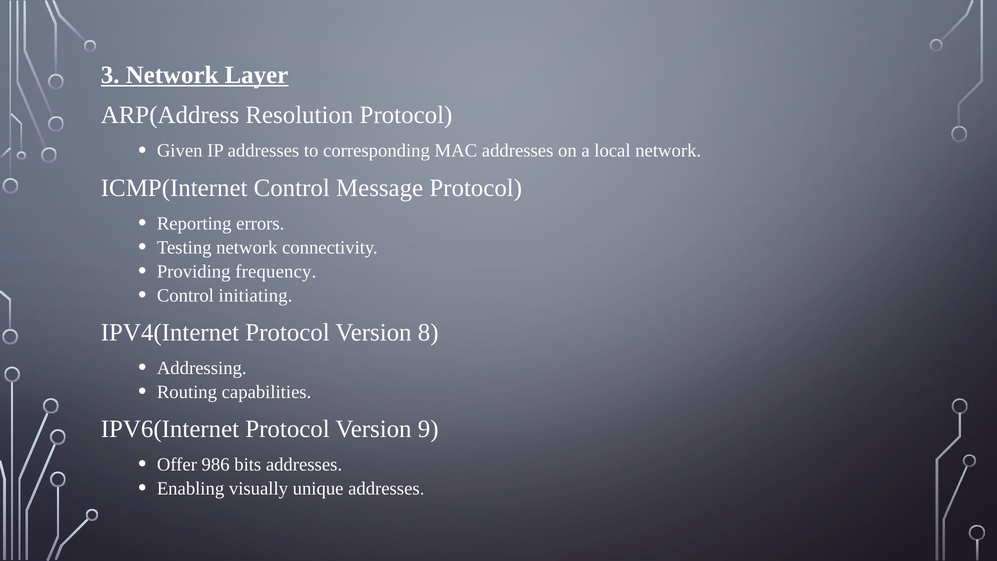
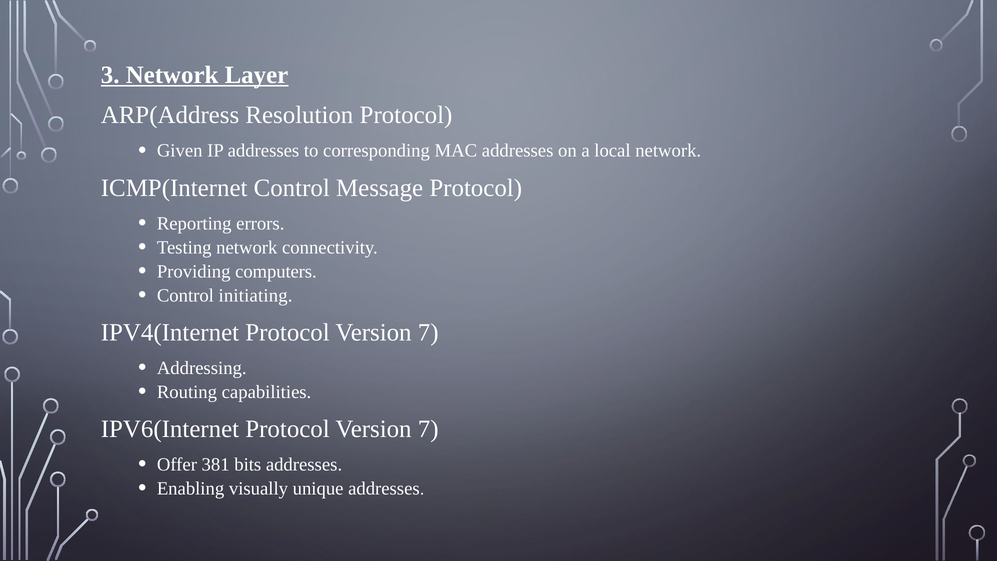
frequency: frequency -> computers
IPV4(Internet Protocol Version 8: 8 -> 7
IPV6(Internet Protocol Version 9: 9 -> 7
986: 986 -> 381
